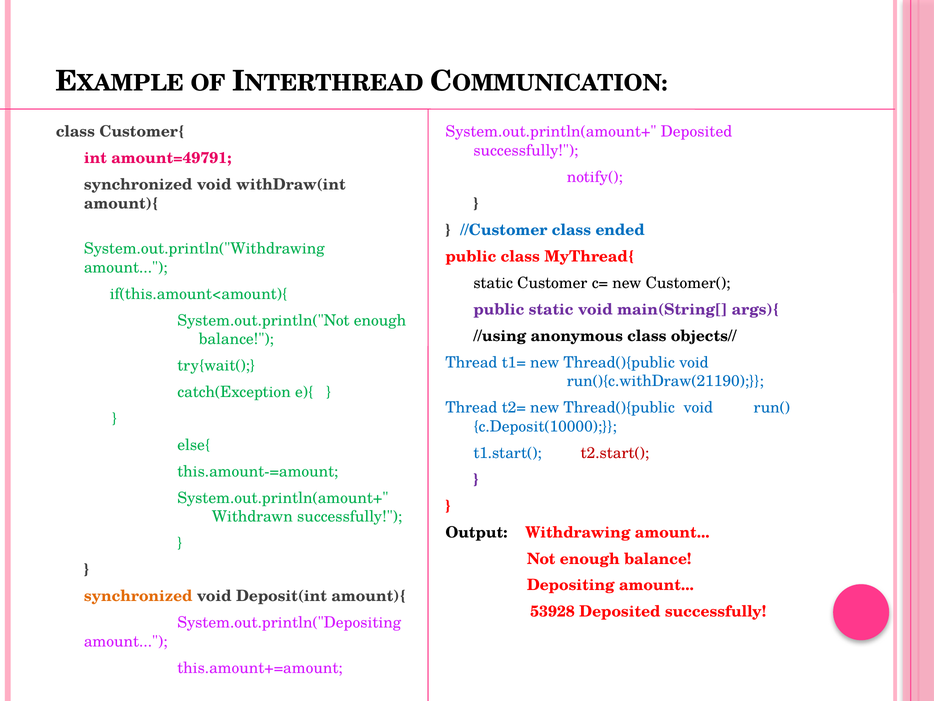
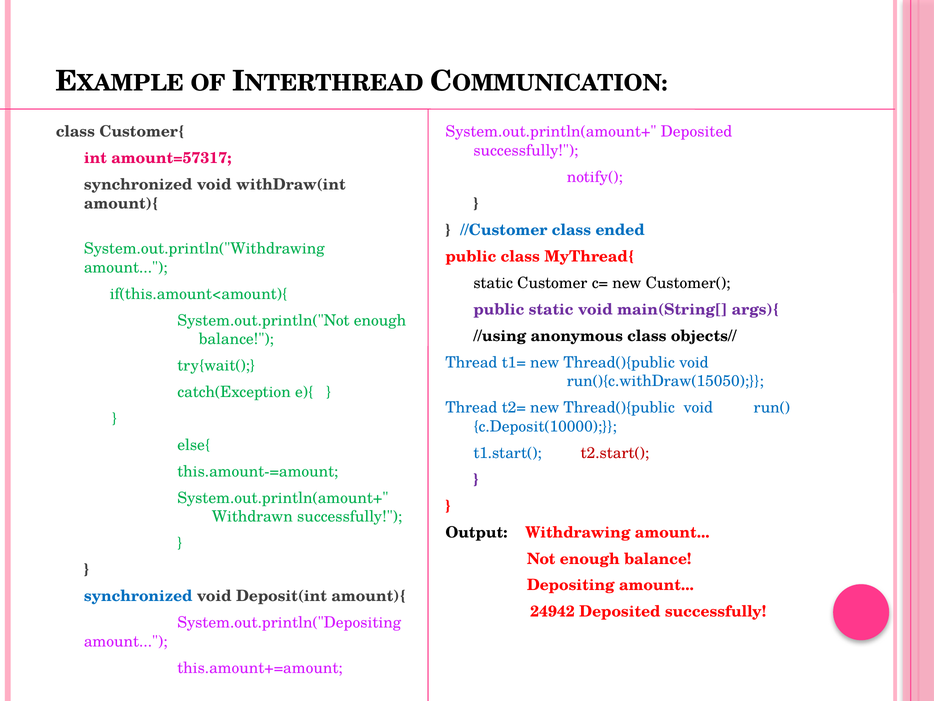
amount=49791: amount=49791 -> amount=57317
run(){c.withDraw(21190: run(){c.withDraw(21190 -> run(){c.withDraw(15050
synchronized at (138, 596) colour: orange -> blue
53928: 53928 -> 24942
